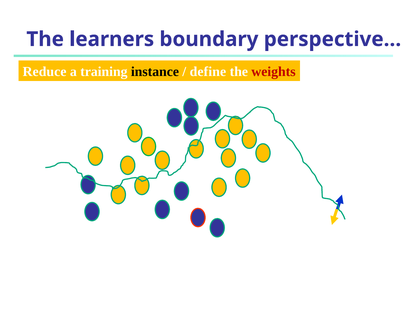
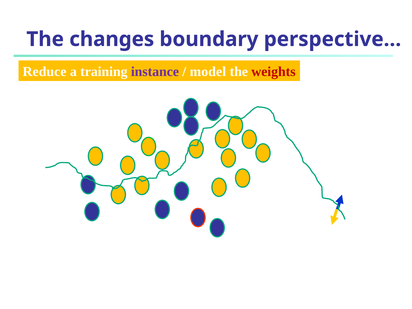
learners: learners -> changes
instance colour: black -> purple
define: define -> model
